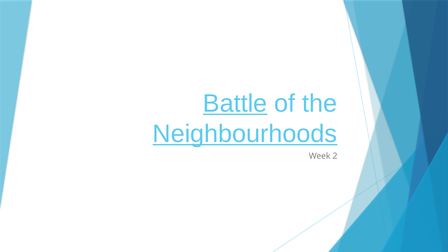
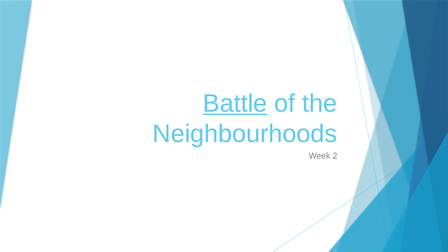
Neighbourhoods underline: present -> none
